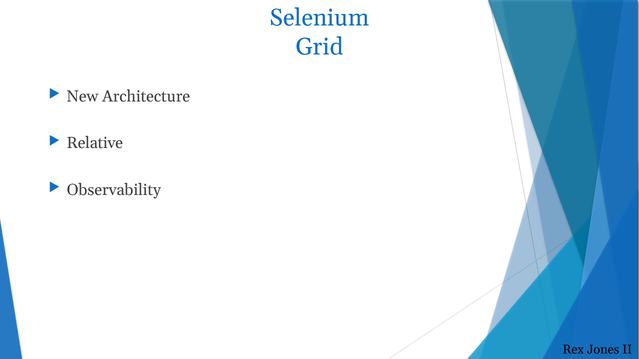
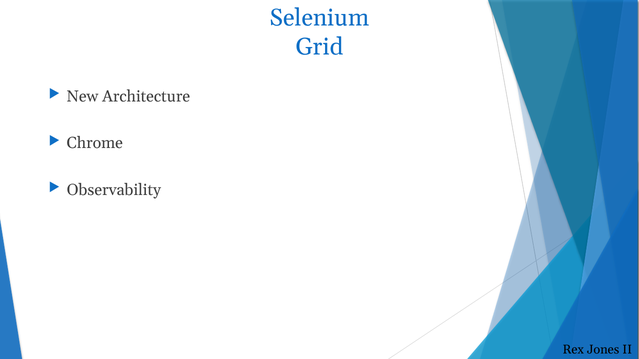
Relative: Relative -> Chrome
